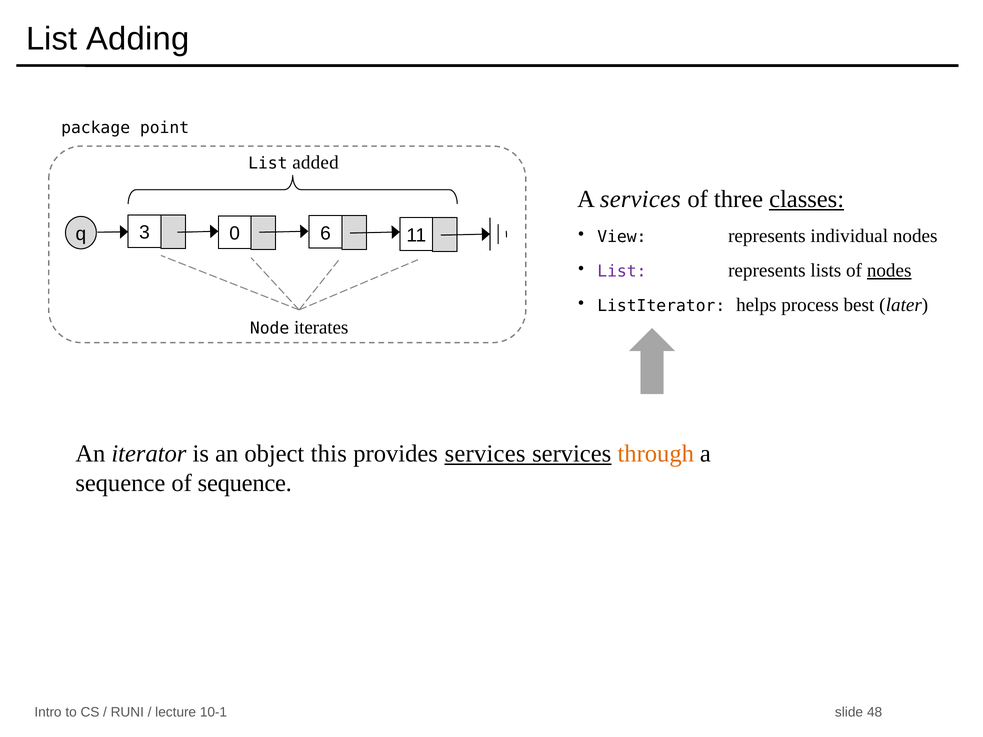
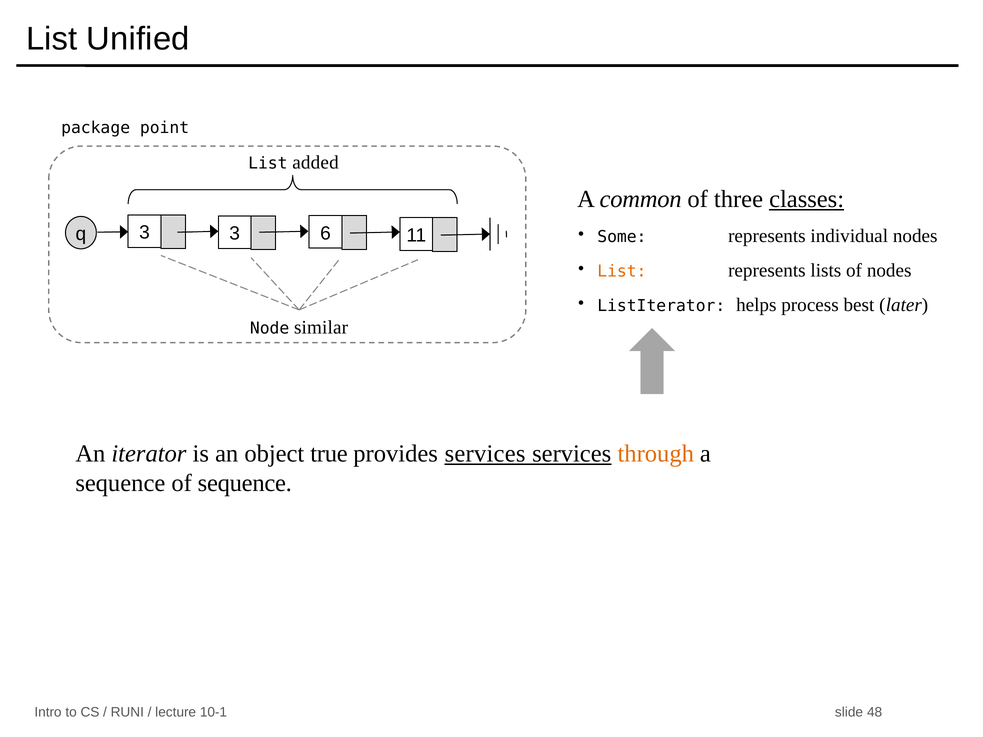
Adding: Adding -> Unified
A services: services -> common
q 0: 0 -> 3
View: View -> Some
List at (622, 271) colour: purple -> orange
nodes at (889, 271) underline: present -> none
iterates: iterates -> similar
this: this -> true
